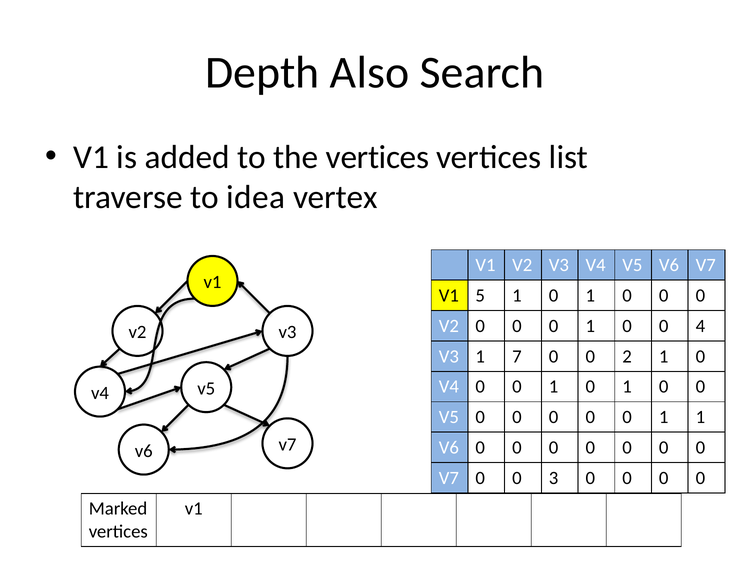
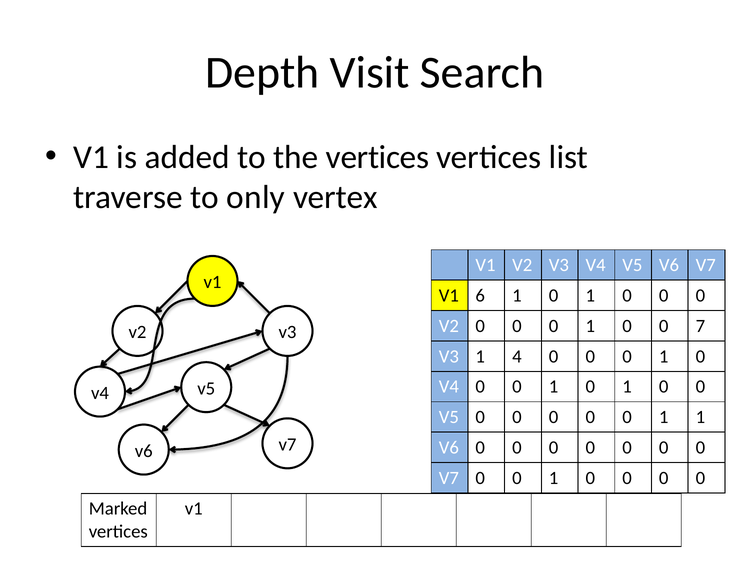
Also: Also -> Visit
idea: idea -> only
5: 5 -> 6
4: 4 -> 7
7: 7 -> 4
2 at (627, 357): 2 -> 0
V7 0 0 3: 3 -> 1
